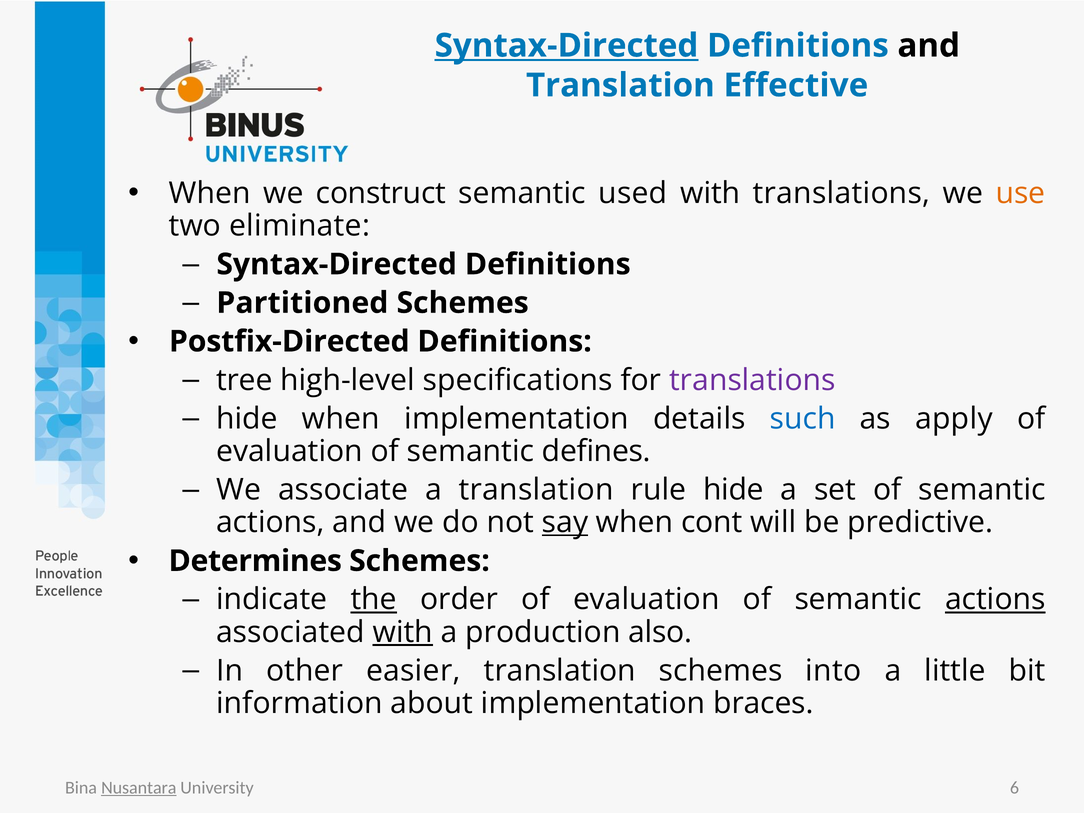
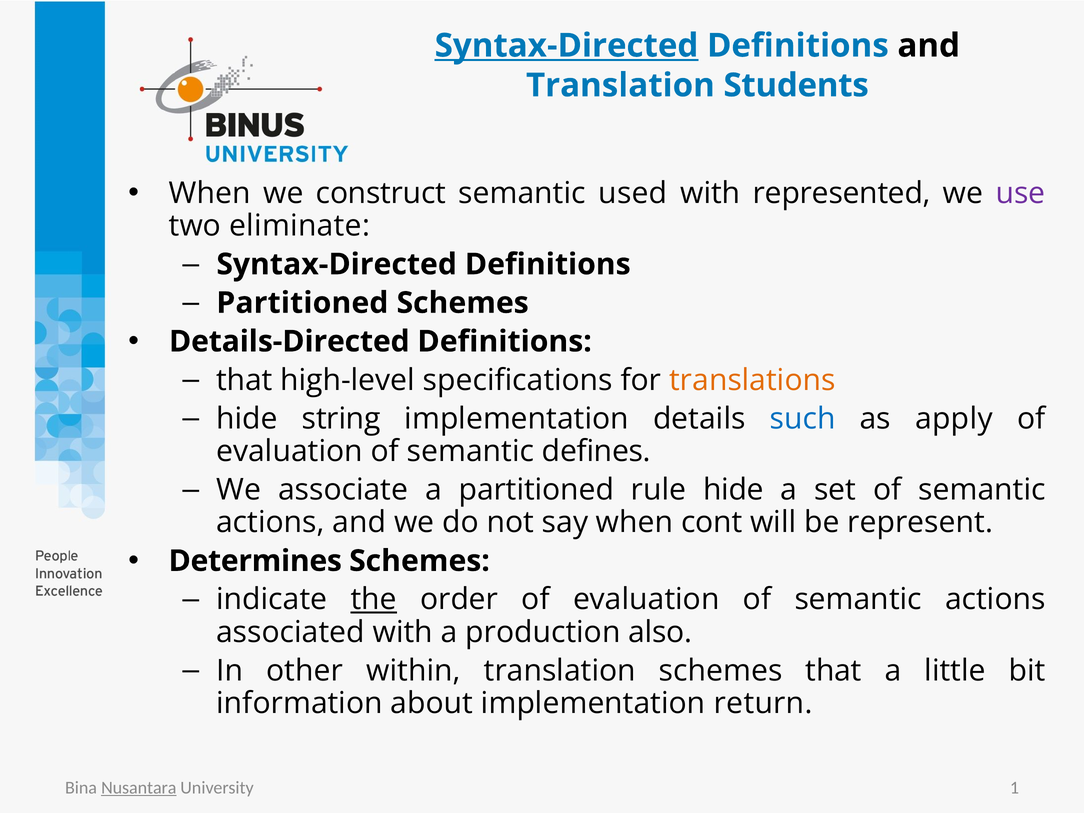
Effective: Effective -> Students
with translations: translations -> represented
use colour: orange -> purple
Postfix-Directed: Postfix-Directed -> Details-Directed
tree at (244, 380): tree -> that
translations at (752, 380) colour: purple -> orange
hide when: when -> string
a translation: translation -> partitioned
say underline: present -> none
predictive: predictive -> represent
actions at (995, 600) underline: present -> none
with at (403, 632) underline: present -> none
easier: easier -> within
schemes into: into -> that
braces: braces -> return
6: 6 -> 1
